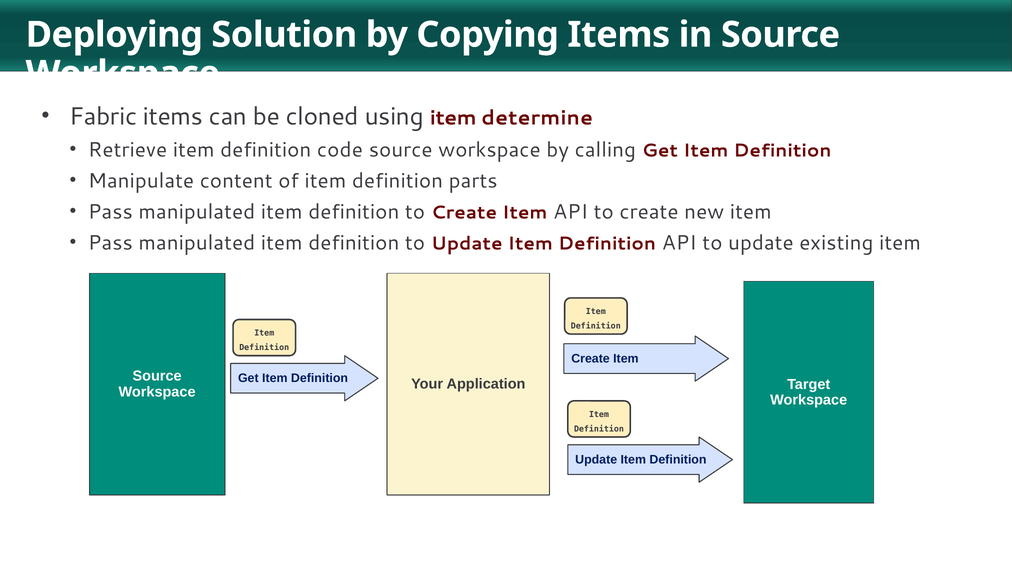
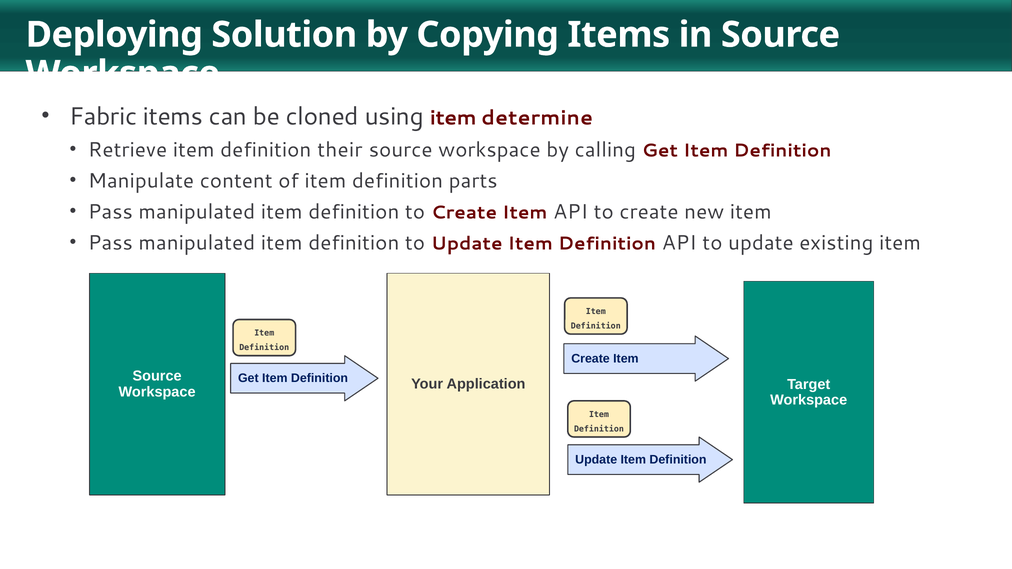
code: code -> their
